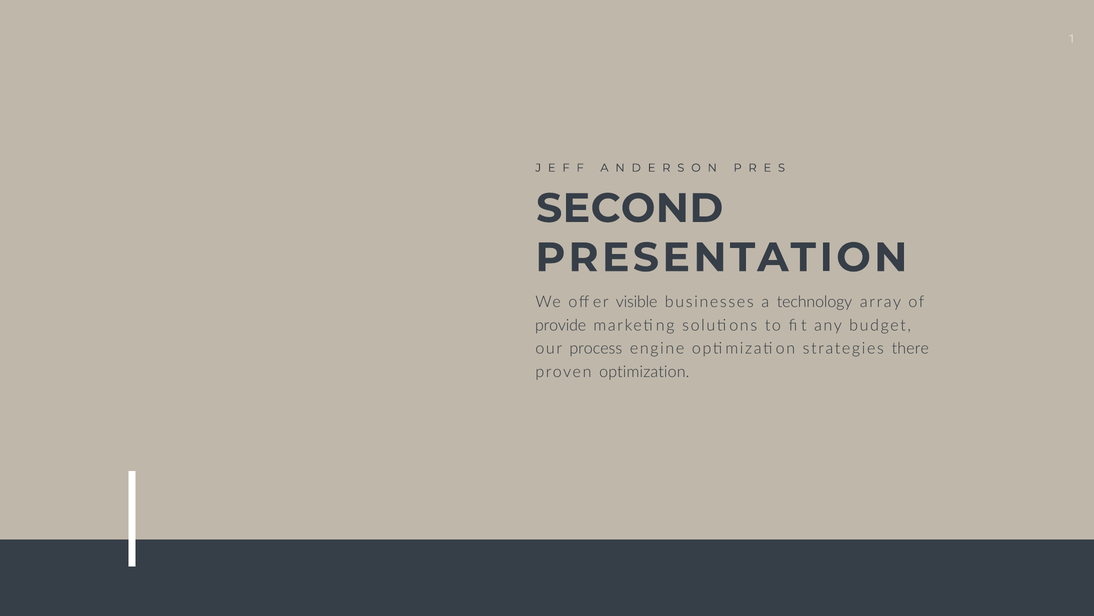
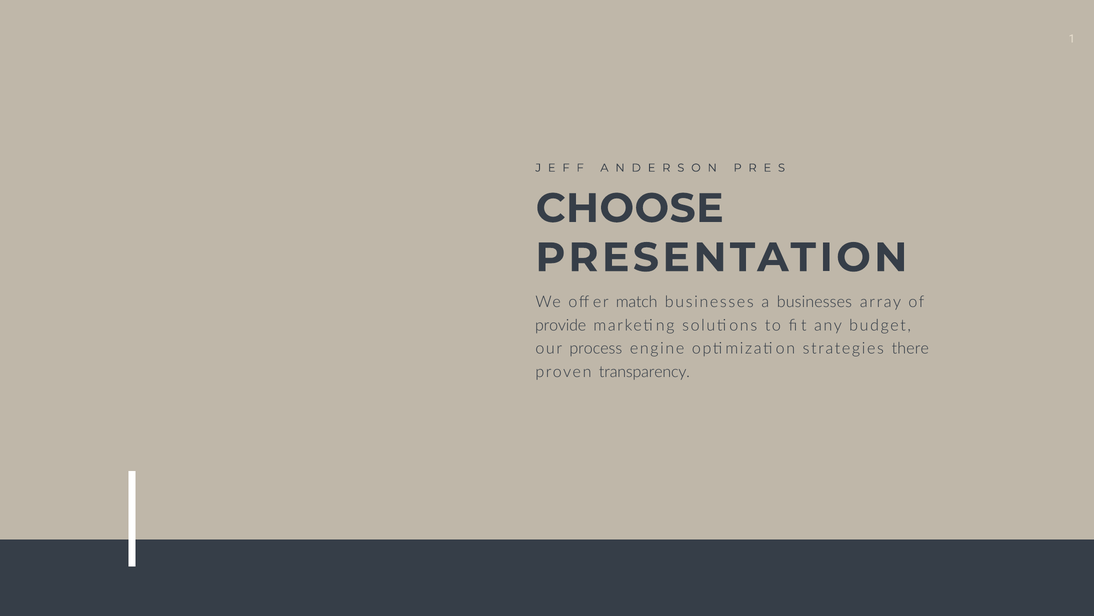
SECOND: SECOND -> CHOOSE
visible: visible -> match
a technology: technology -> businesses
proven optimization: optimization -> transparency
